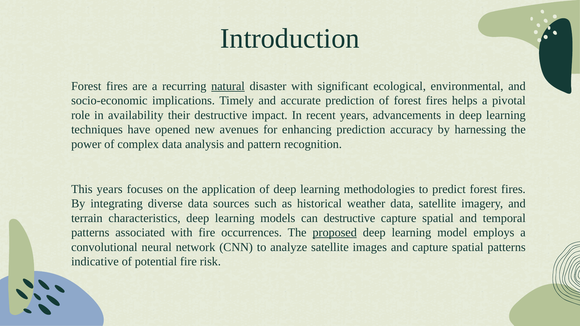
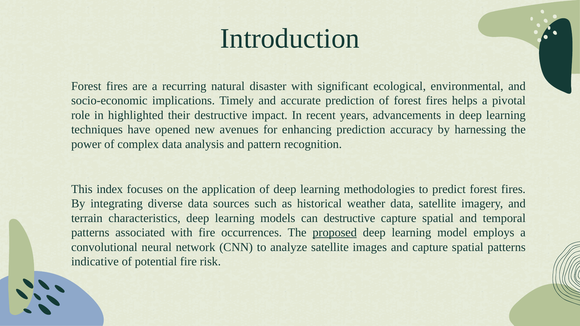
natural underline: present -> none
availability: availability -> highlighted
This years: years -> index
